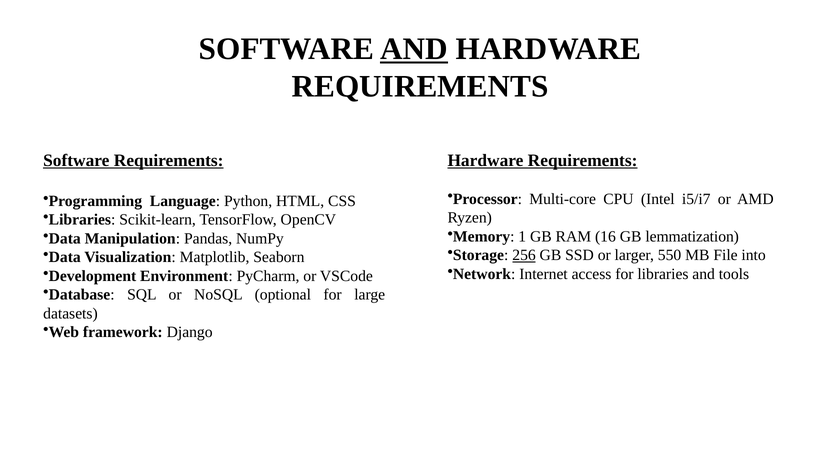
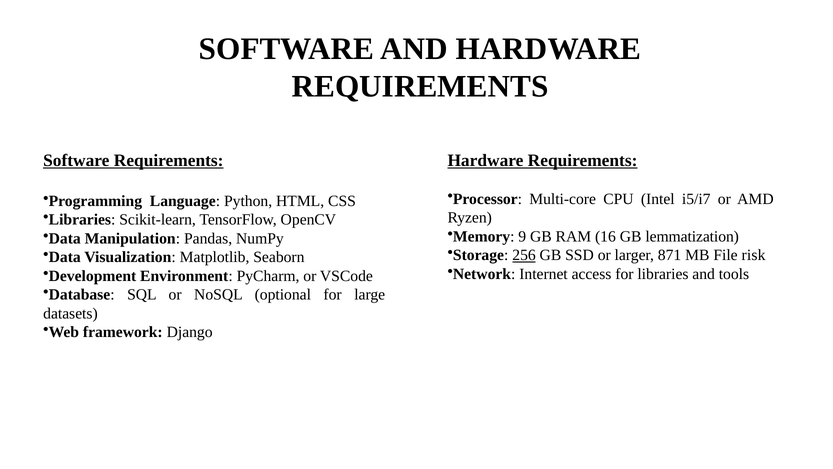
AND at (414, 49) underline: present -> none
1: 1 -> 9
550: 550 -> 871
into: into -> risk
